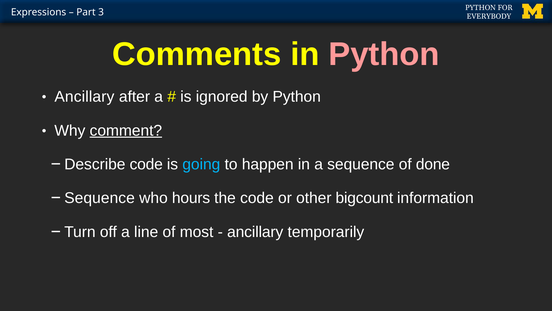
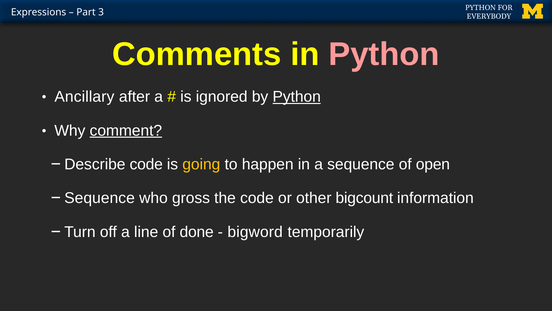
Python at (297, 97) underline: none -> present
going colour: light blue -> yellow
done: done -> open
hours: hours -> gross
most: most -> done
ancillary at (255, 232): ancillary -> bigword
